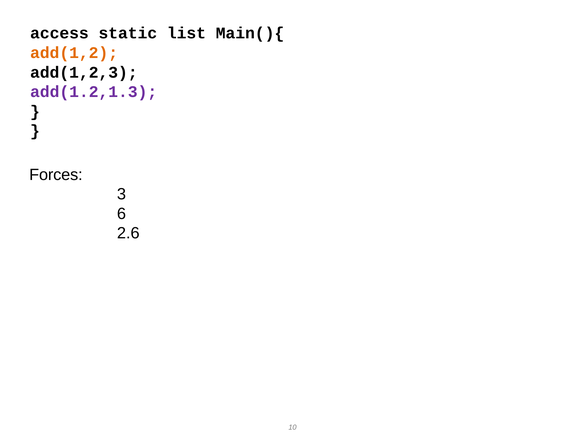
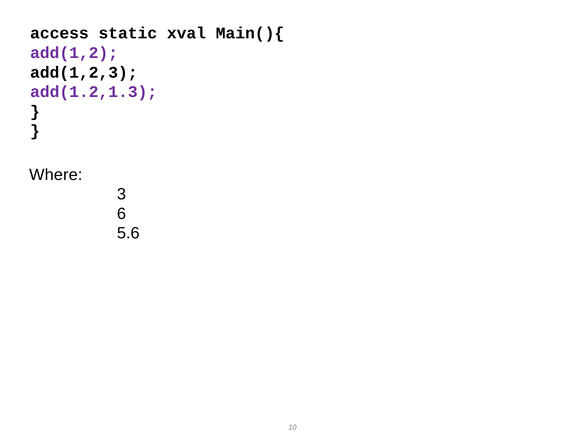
list: list -> xval
add(1,2 colour: orange -> purple
Forces: Forces -> Where
2.6: 2.6 -> 5.6
